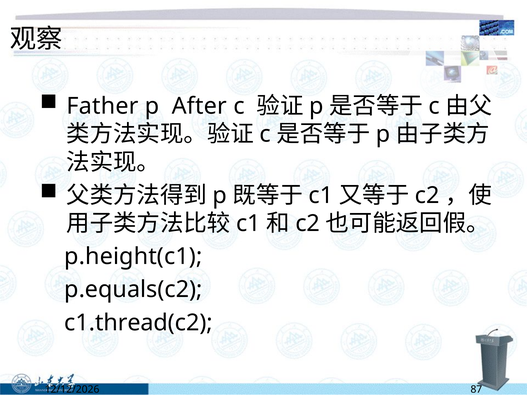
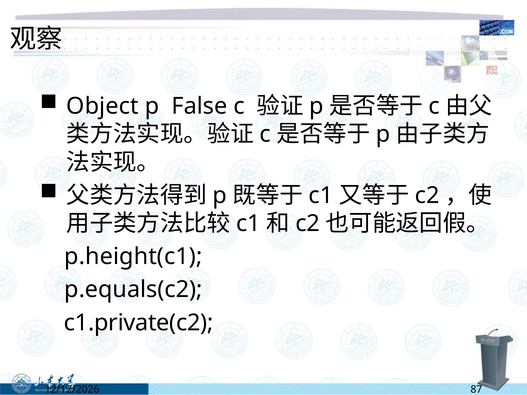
Father: Father -> Object
After: After -> False
c1.thread(c2: c1.thread(c2 -> c1.private(c2
